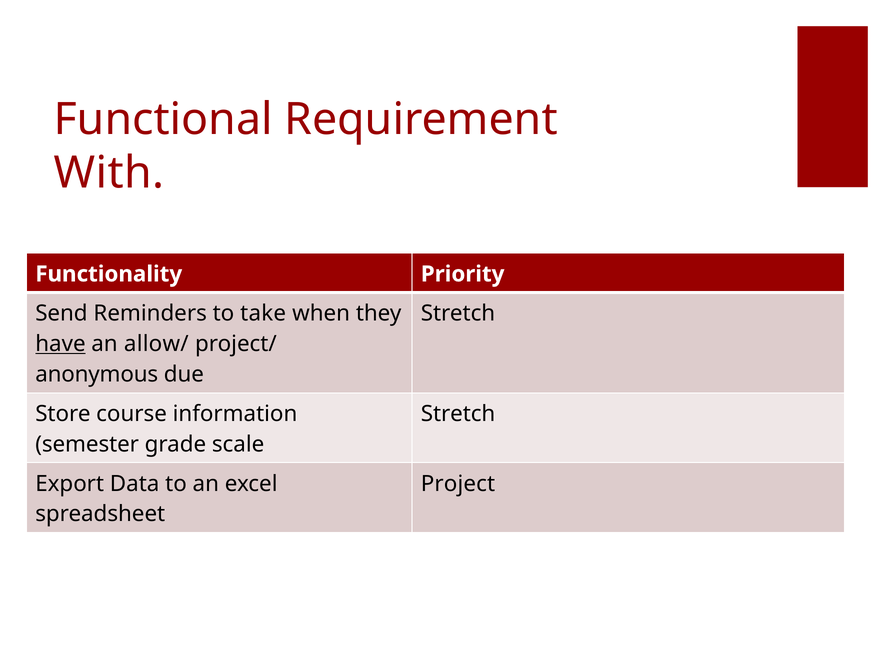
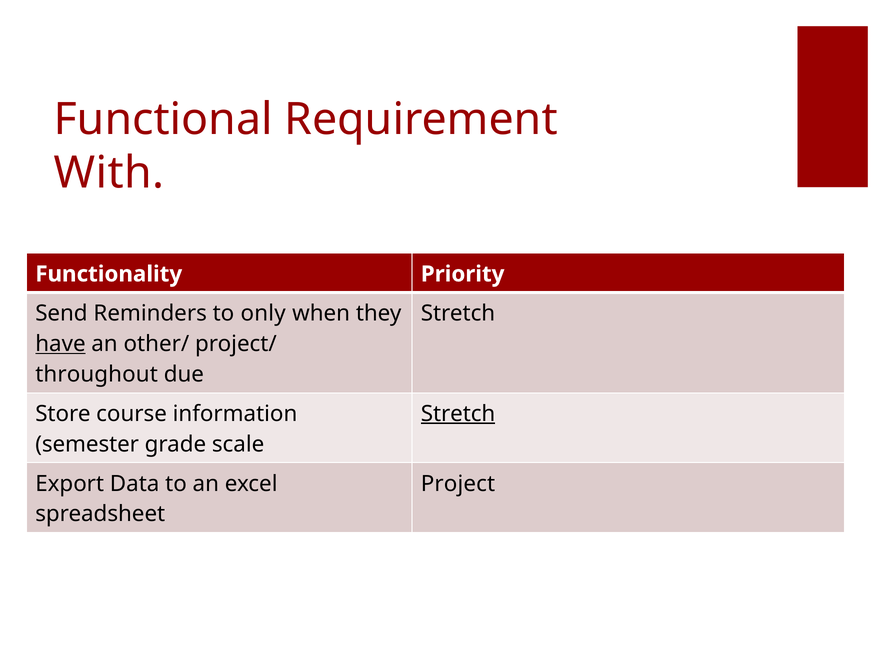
take: take -> only
allow/: allow/ -> other/
anonymous: anonymous -> throughout
Stretch at (458, 414) underline: none -> present
